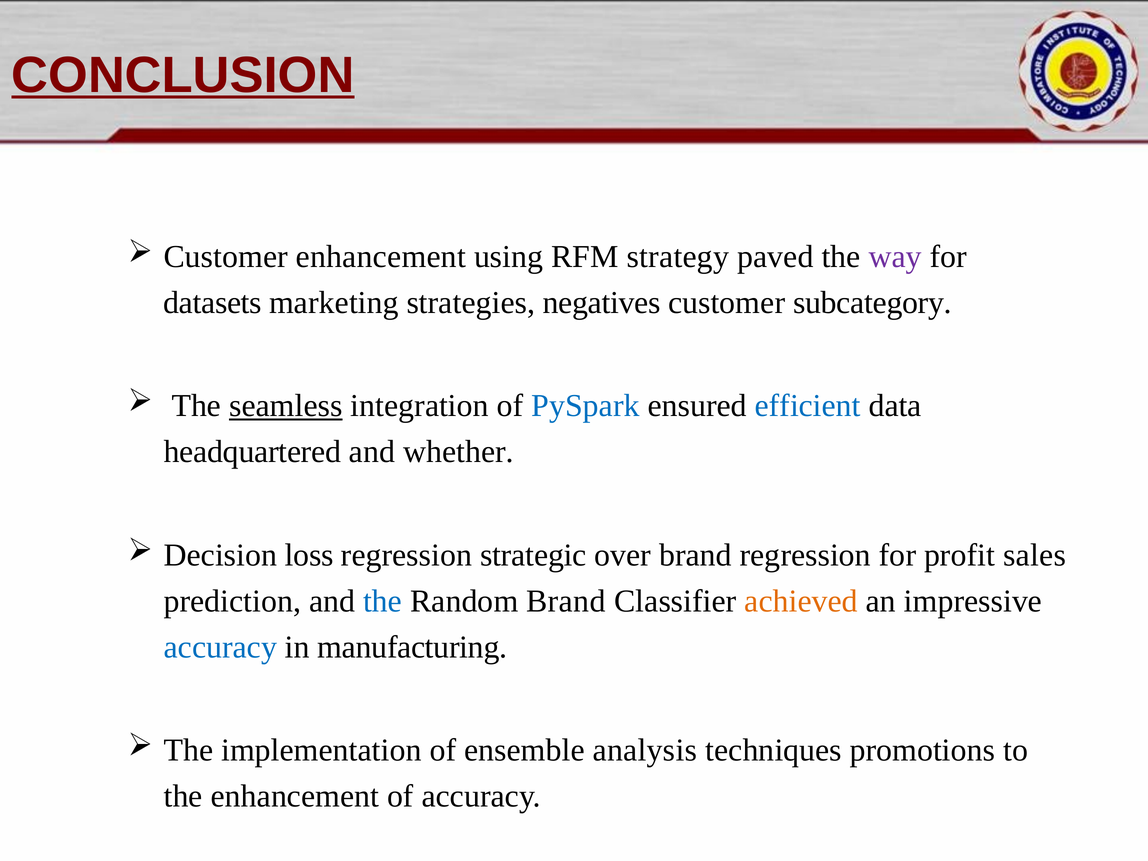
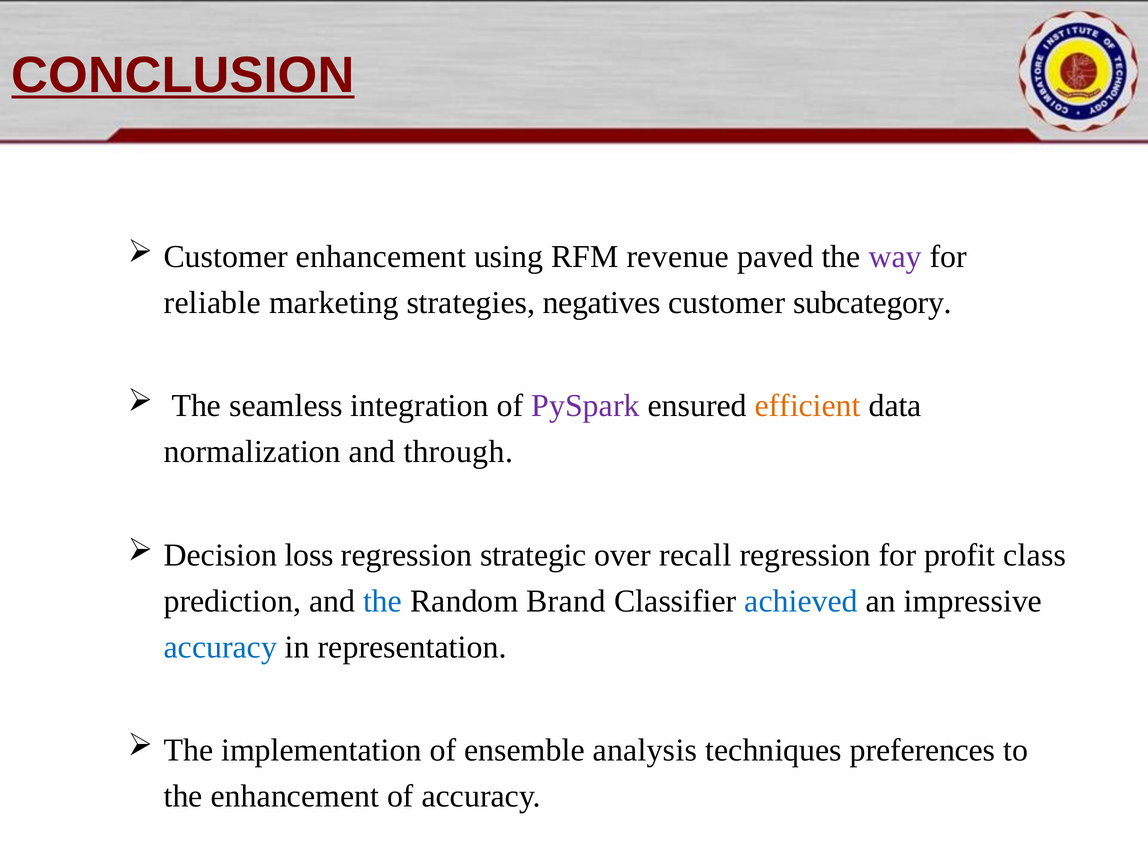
strategy: strategy -> revenue
datasets: datasets -> reliable
seamless underline: present -> none
PySpark colour: blue -> purple
efficient colour: blue -> orange
headquartered: headquartered -> normalization
whether: whether -> through
over brand: brand -> recall
sales: sales -> class
achieved colour: orange -> blue
manufacturing: manufacturing -> representation
promotions: promotions -> preferences
